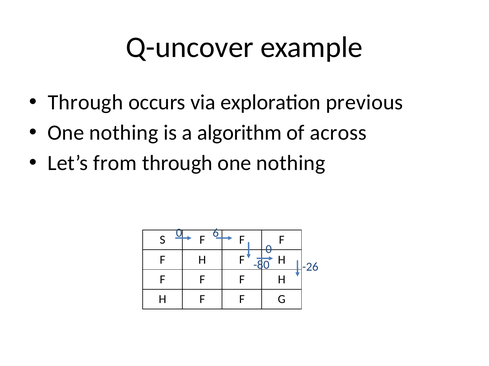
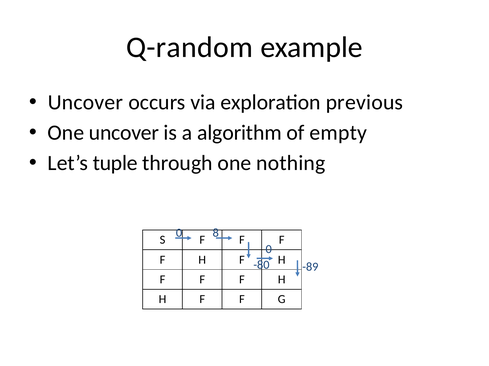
Q-uncover: Q-uncover -> Q-random
Through at (85, 103): Through -> Uncover
nothing at (124, 133): nothing -> uncover
across: across -> empty
from: from -> tuple
6: 6 -> 8
-26: -26 -> -89
